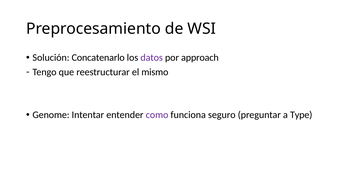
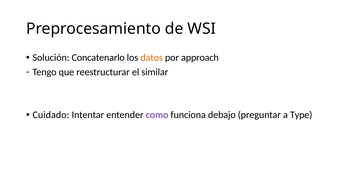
datos colour: purple -> orange
mismo: mismo -> similar
Genome: Genome -> Cuidado
seguro: seguro -> debajo
